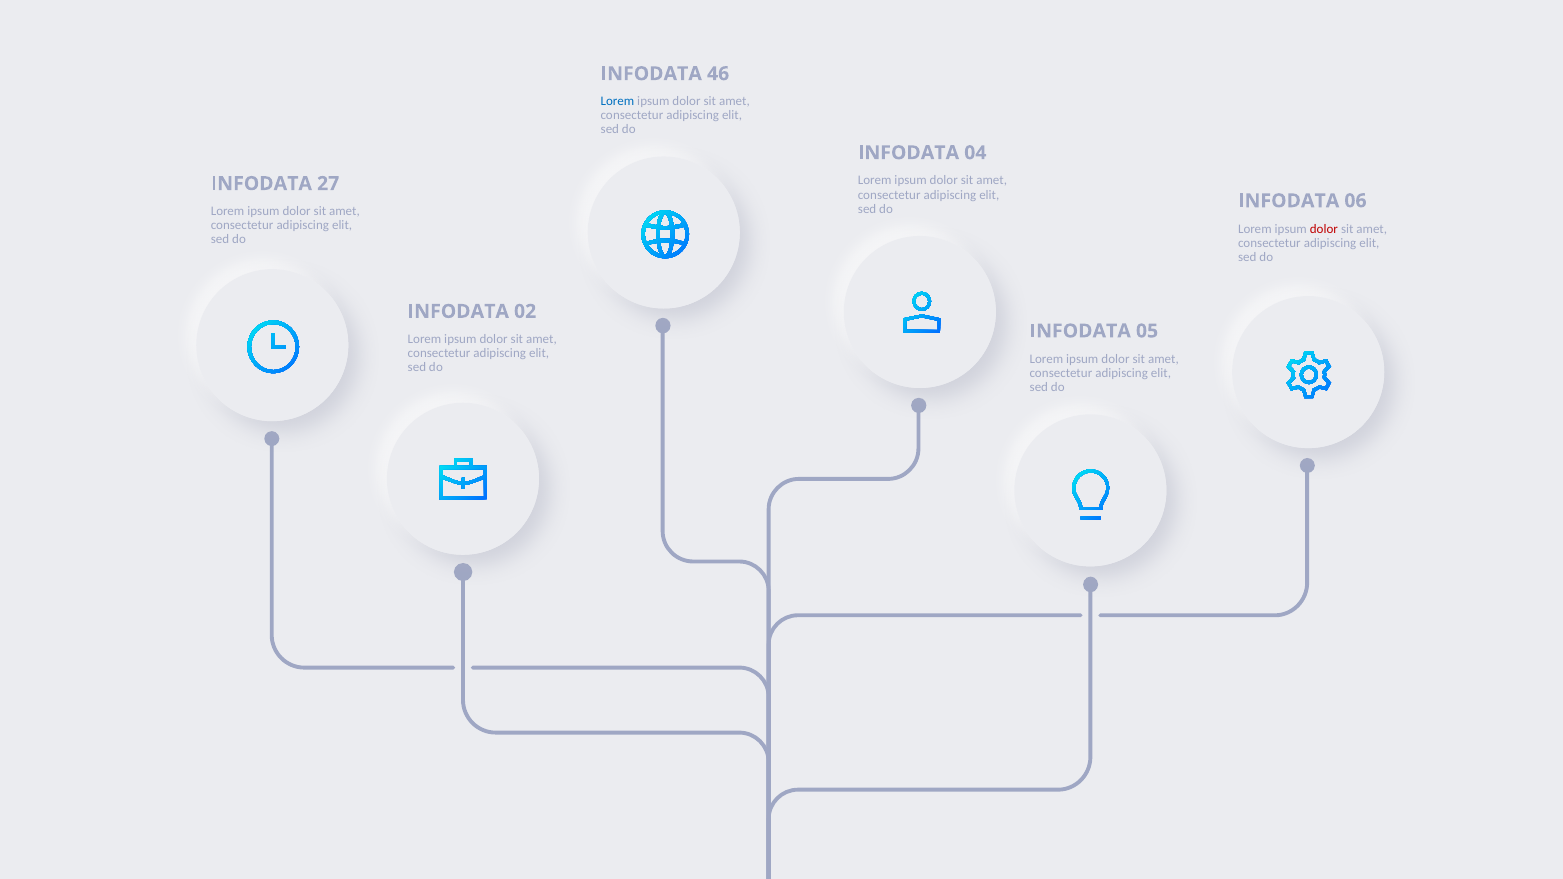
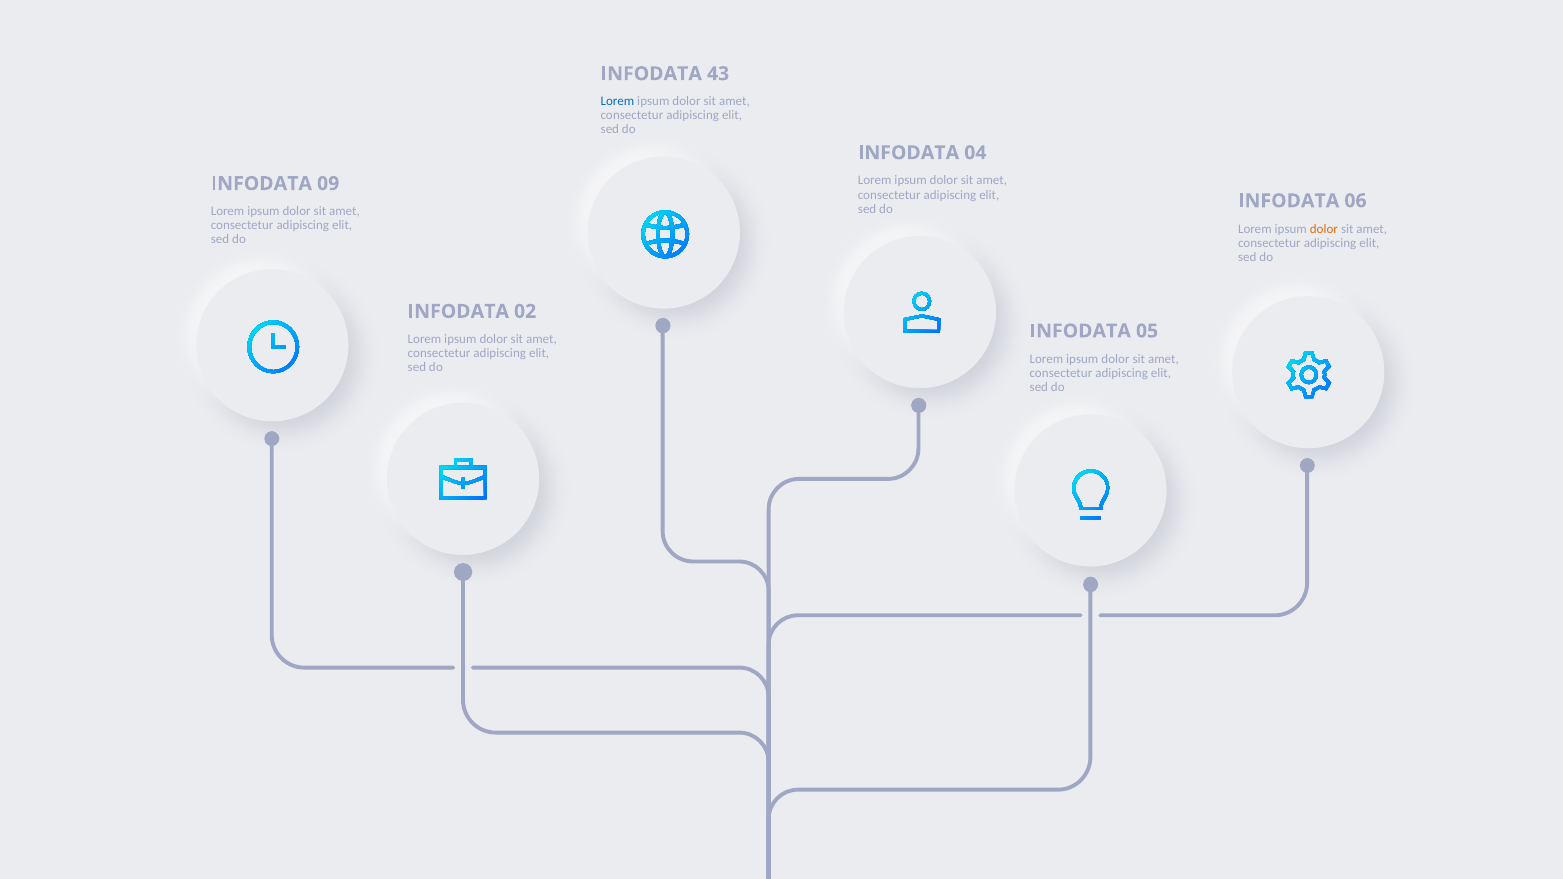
46: 46 -> 43
27: 27 -> 09
dolor at (1324, 229) colour: red -> orange
